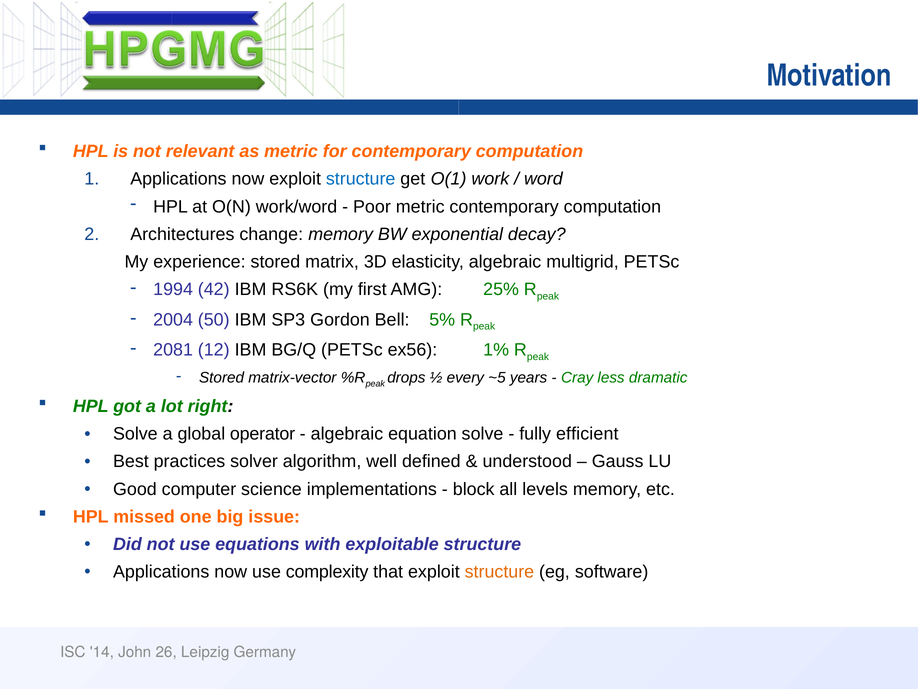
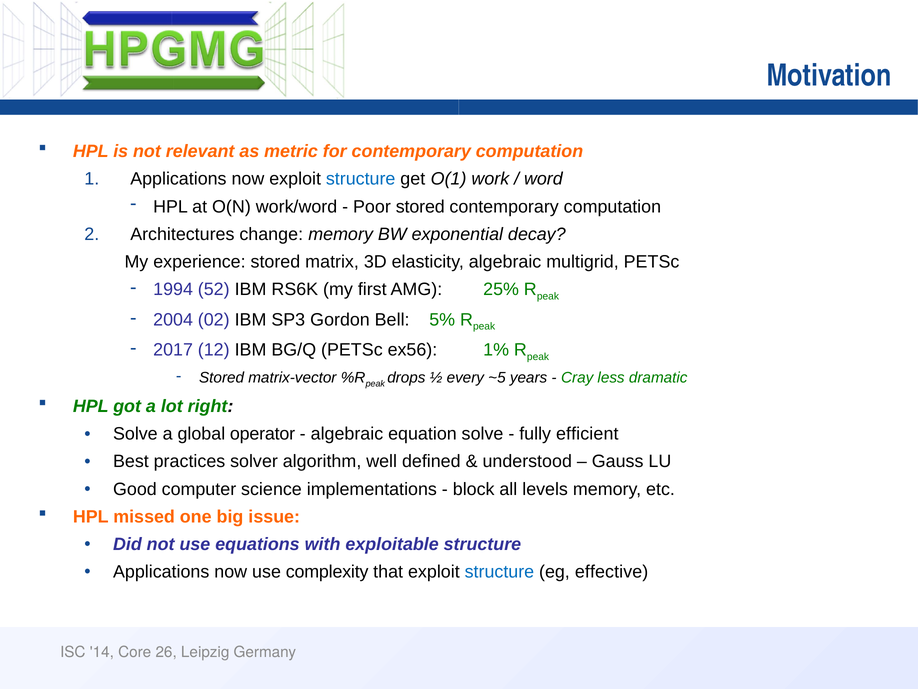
Poor metric: metric -> stored
42: 42 -> 52
50: 50 -> 02
2081: 2081 -> 2017
structure at (499, 571) colour: orange -> blue
software: software -> effective
John: John -> Core
